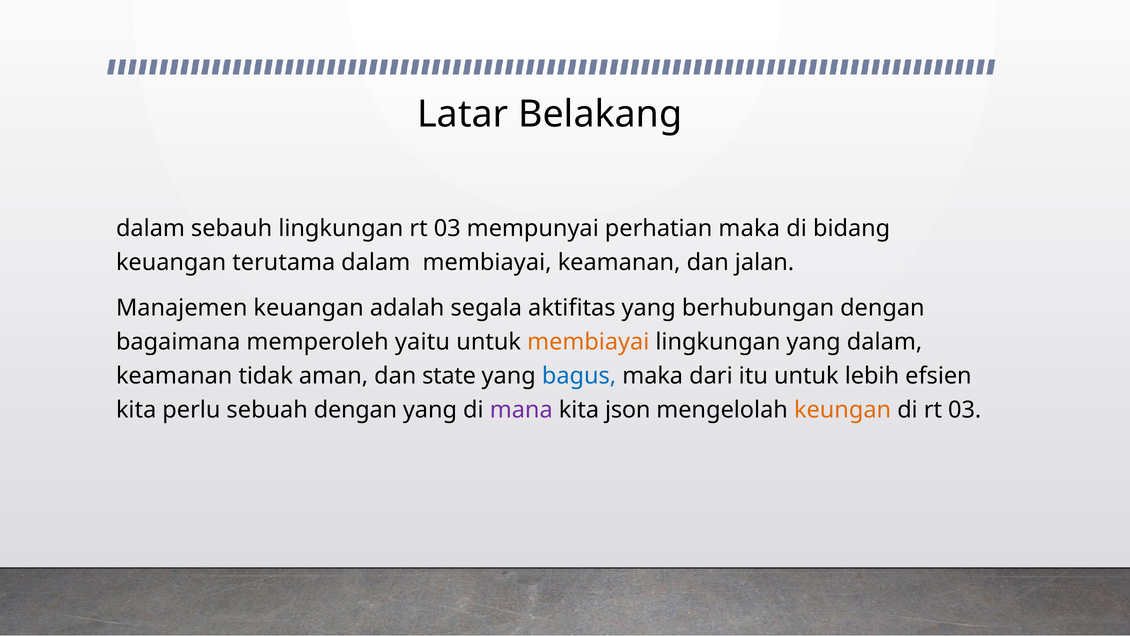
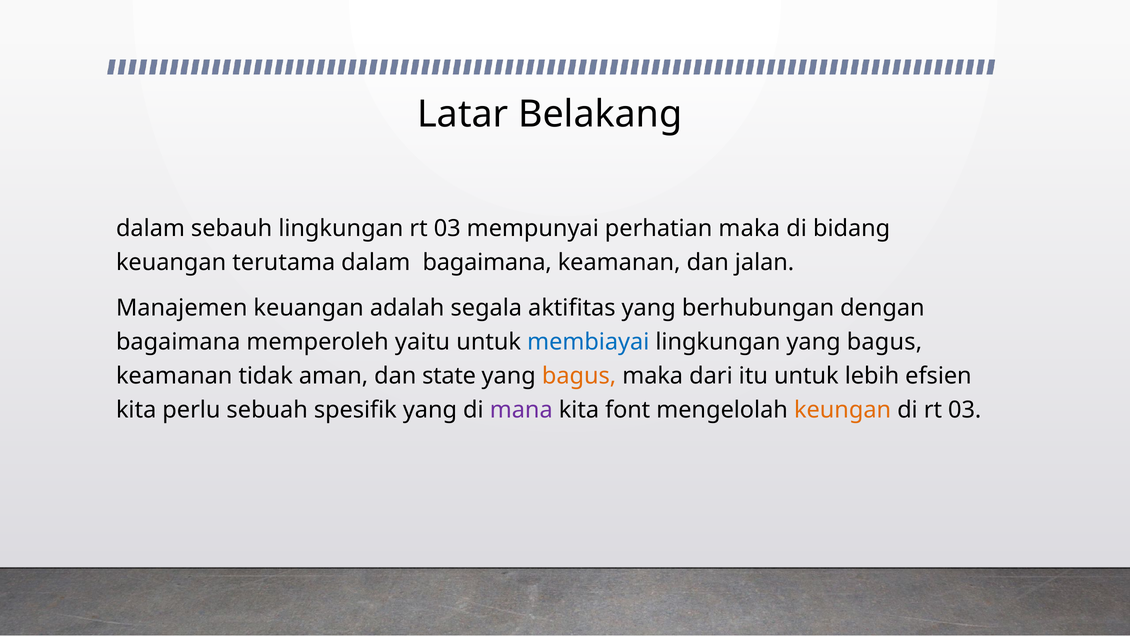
dalam membiayai: membiayai -> bagaimana
membiayai at (588, 342) colour: orange -> blue
lingkungan yang dalam: dalam -> bagus
bagus at (579, 376) colour: blue -> orange
sebuah dengan: dengan -> spesifik
json: json -> font
